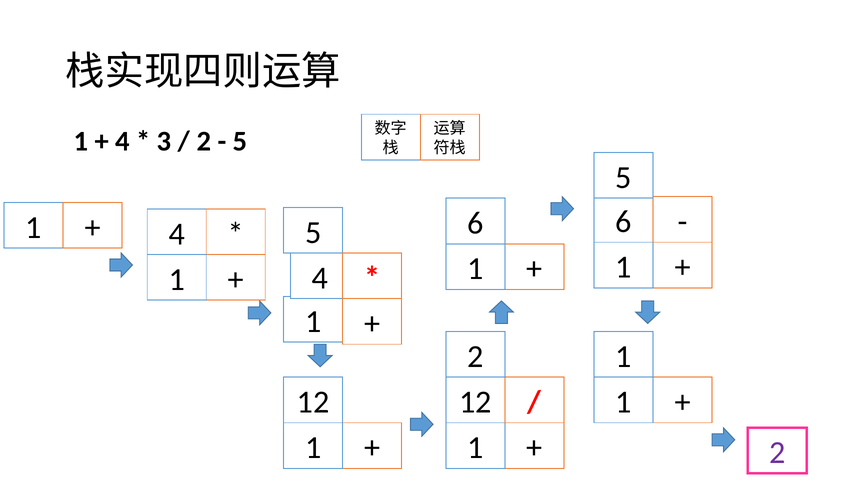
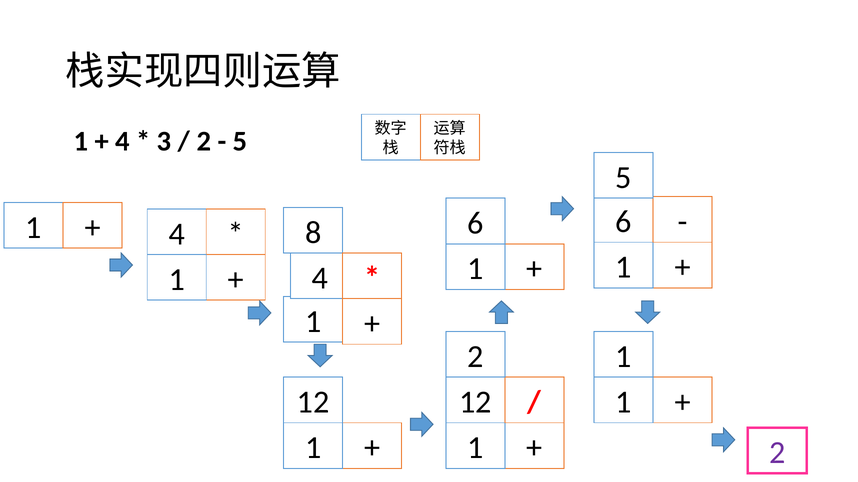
1 5: 5 -> 8
